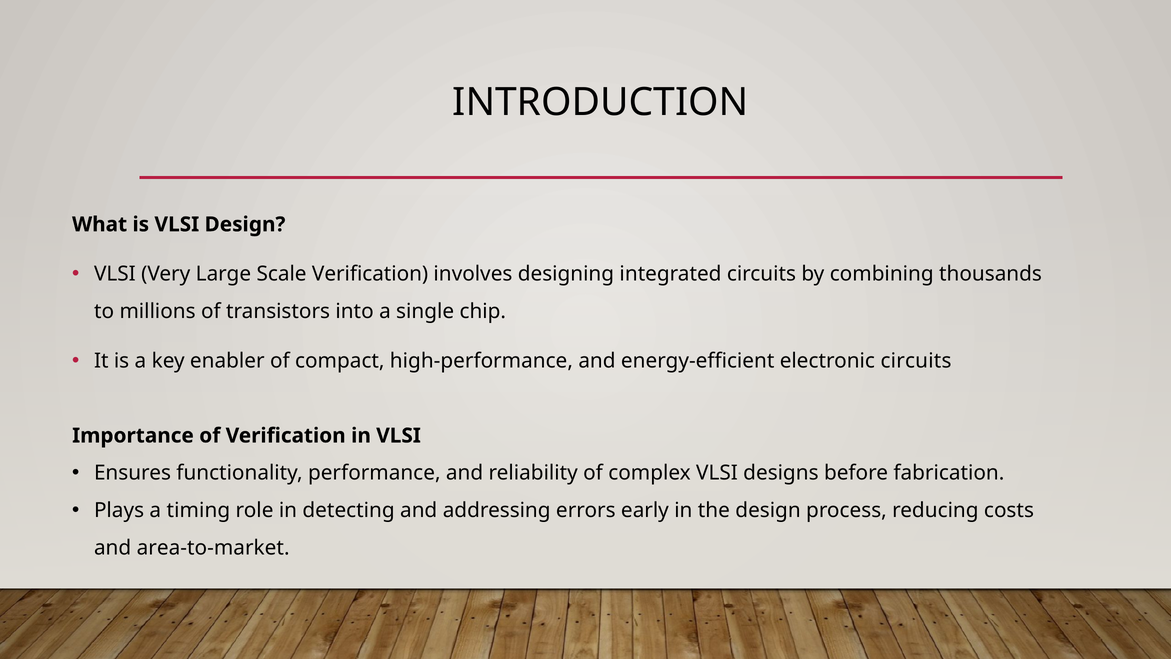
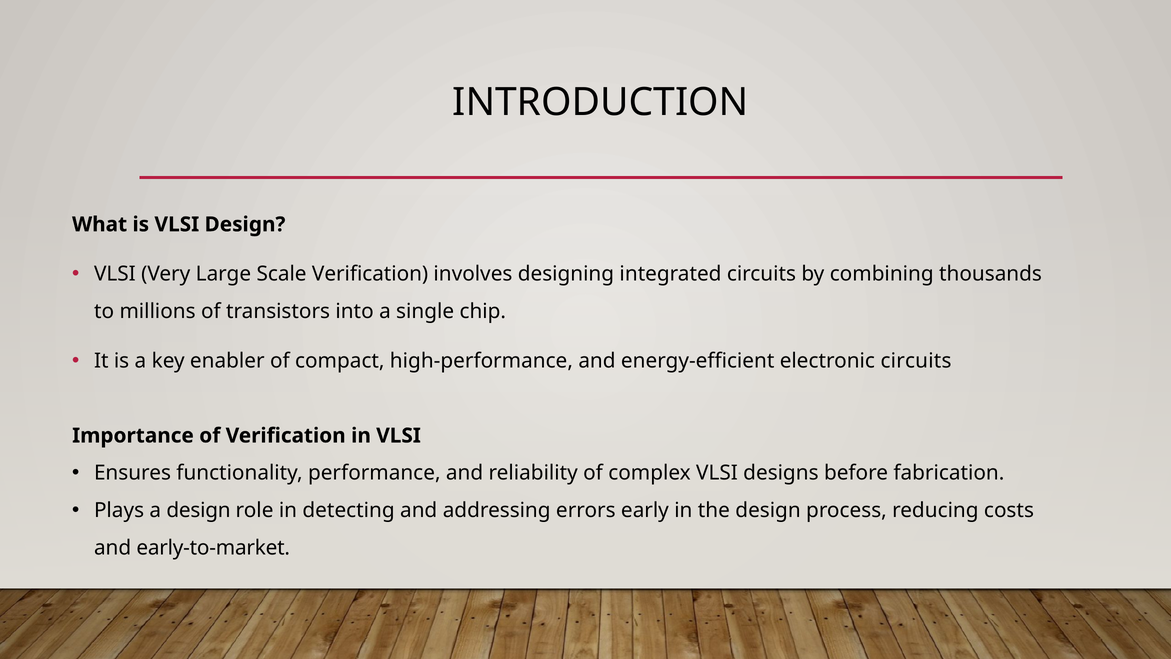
a timing: timing -> design
area-to-market: area-to-market -> early-to-market
